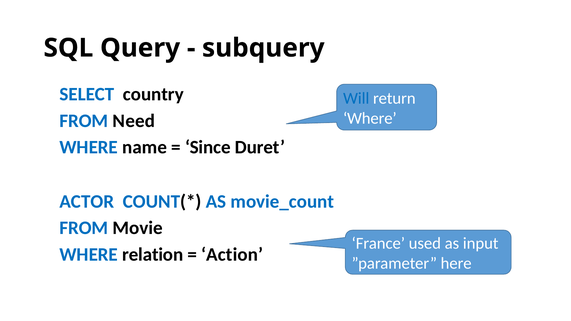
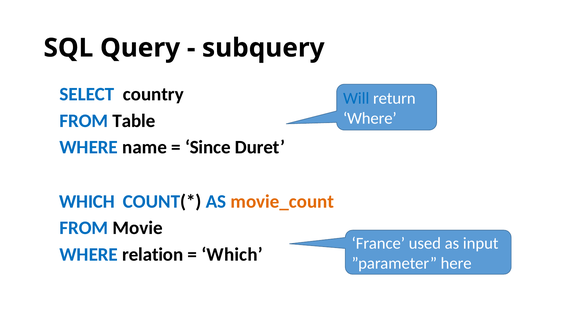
Need: Need -> Table
ACTOR at (87, 202): ACTOR -> WHICH
movie_count colour: blue -> orange
Action at (232, 255): Action -> Which
